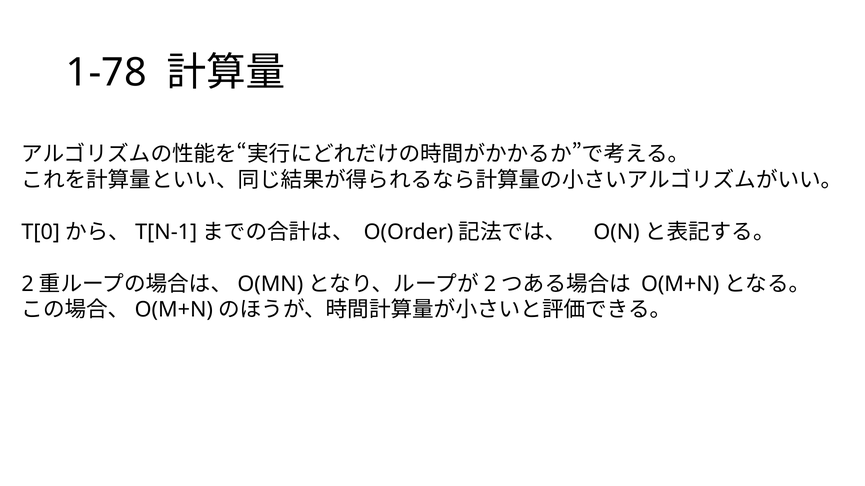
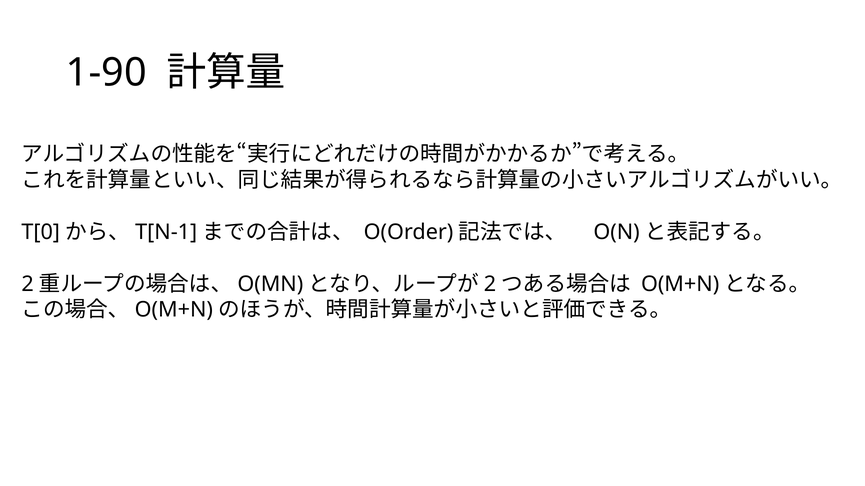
1-78: 1-78 -> 1-90
